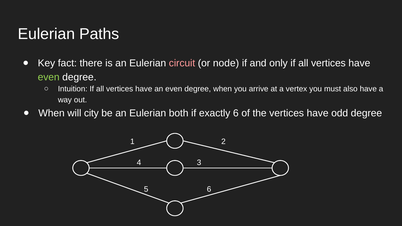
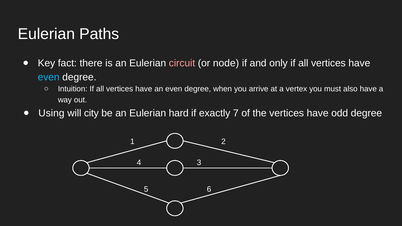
even at (49, 77) colour: light green -> light blue
When at (52, 113): When -> Using
both: both -> hard
exactly 6: 6 -> 7
